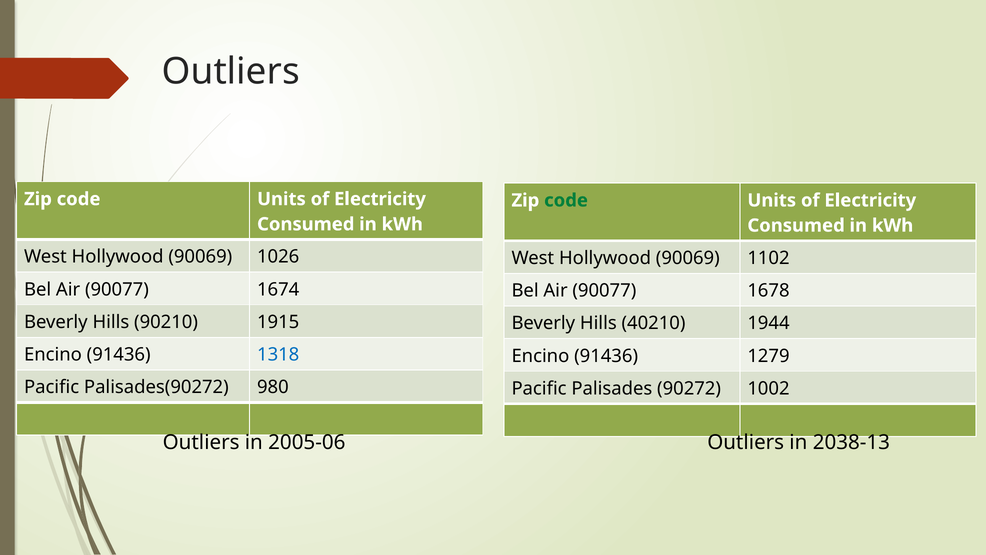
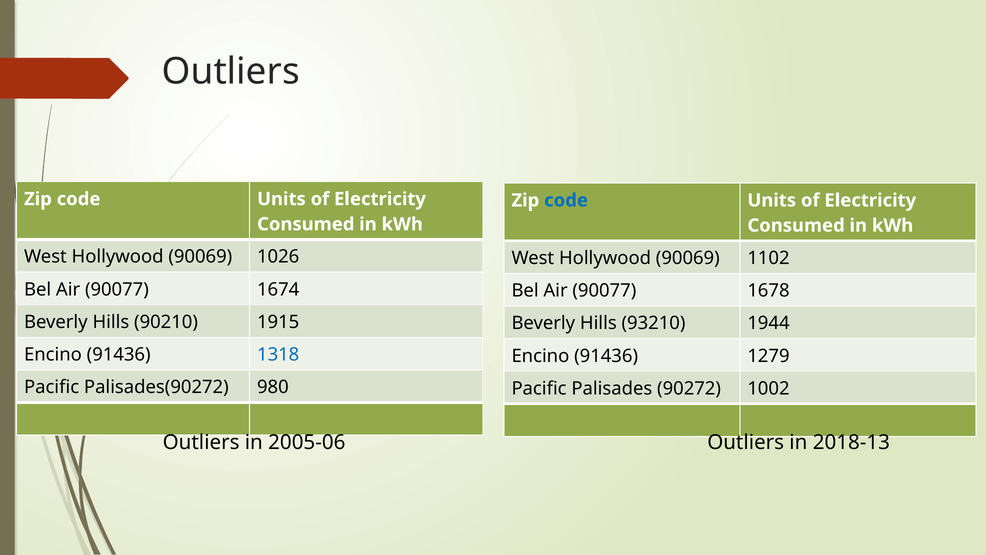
code at (566, 200) colour: green -> blue
40210: 40210 -> 93210
2038-13: 2038-13 -> 2018-13
